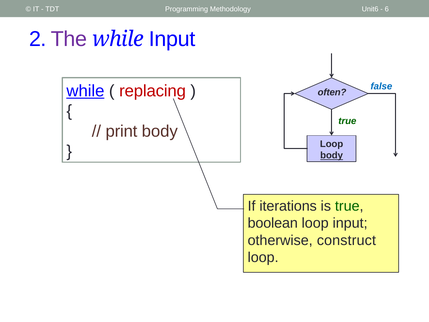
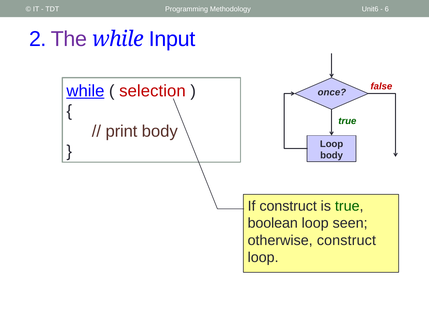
false colour: blue -> red
replacing: replacing -> selection
often: often -> once
body at (332, 155) underline: present -> none
If iterations: iterations -> construct
loop input: input -> seen
